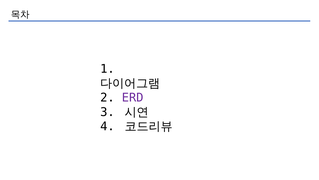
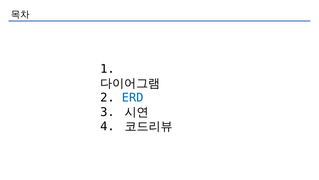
ERD colour: purple -> blue
